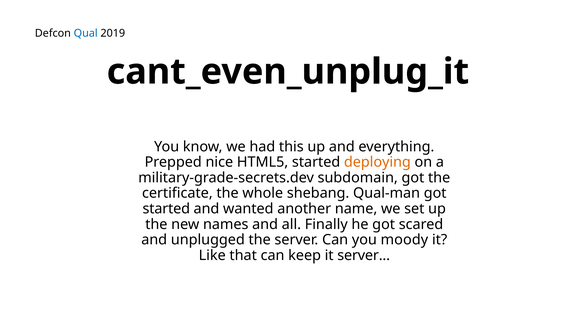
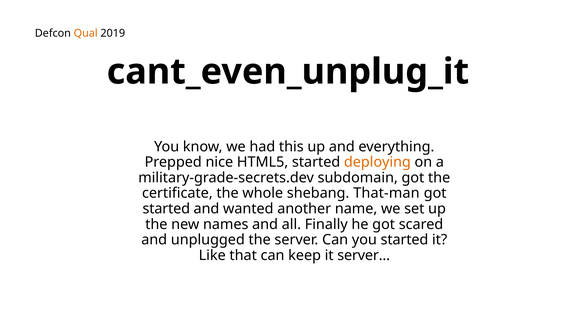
Qual colour: blue -> orange
Qual-man: Qual-man -> That-man
you moody: moody -> started
